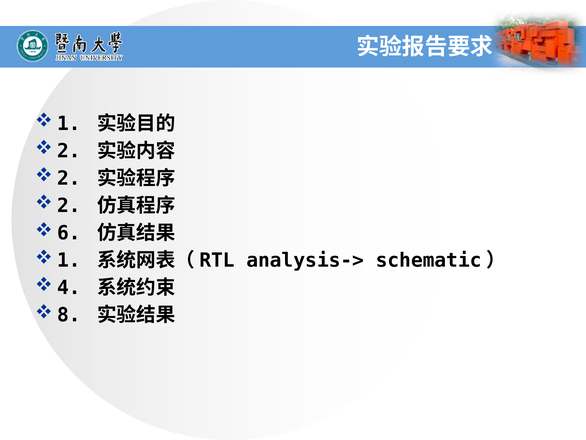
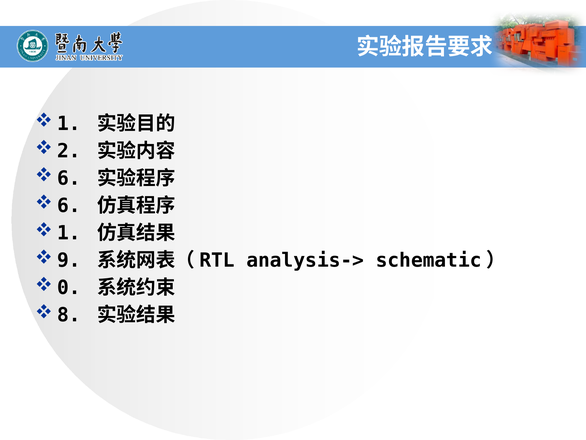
2 at (69, 178): 2 -> 6
2 at (69, 205): 2 -> 6
6 at (69, 233): 6 -> 1
1 at (69, 260): 1 -> 9
4: 4 -> 0
